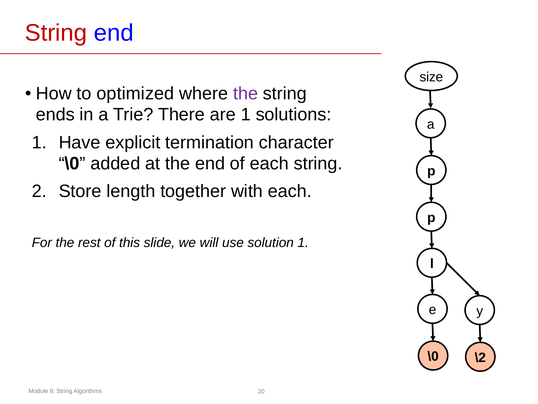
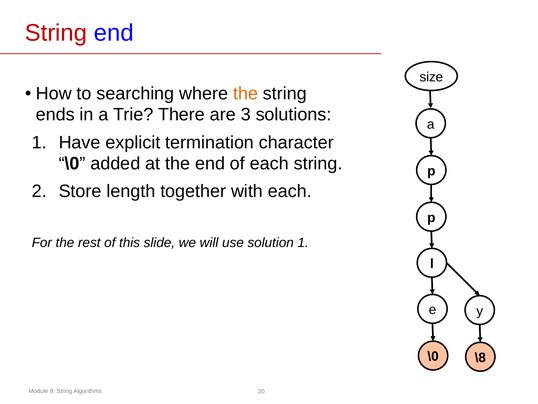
optimized: optimized -> searching
the at (246, 94) colour: purple -> orange
are 1: 1 -> 3
\2: \2 -> \8
